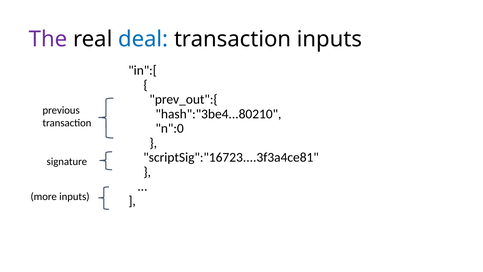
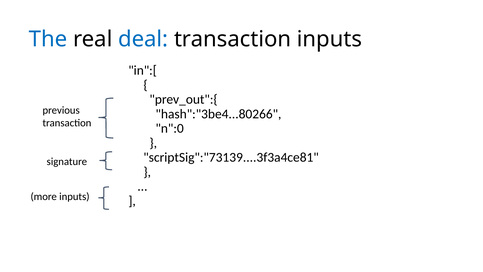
The colour: purple -> blue
hash":"3be4...80210: hash":"3be4...80210 -> hash":"3be4...80266
scriptSig":"16723....3f3a4ce81: scriptSig":"16723....3f3a4ce81 -> scriptSig":"73139....3f3a4ce81
